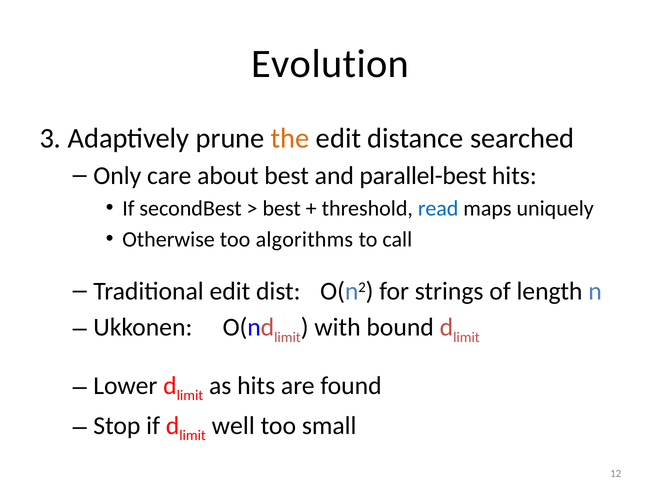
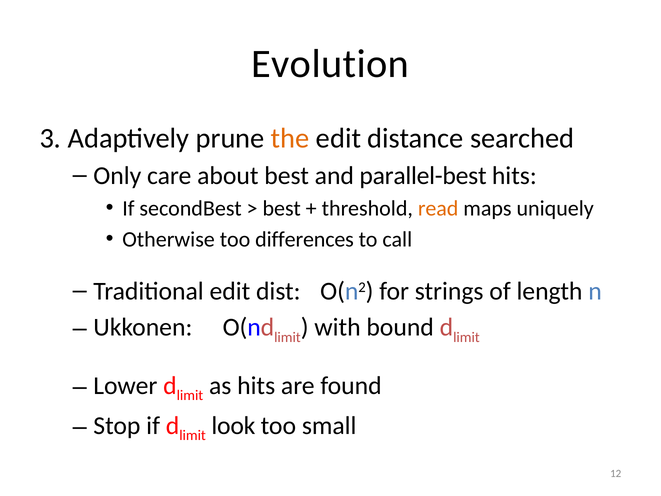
read colour: blue -> orange
algorithms: algorithms -> differences
well: well -> look
